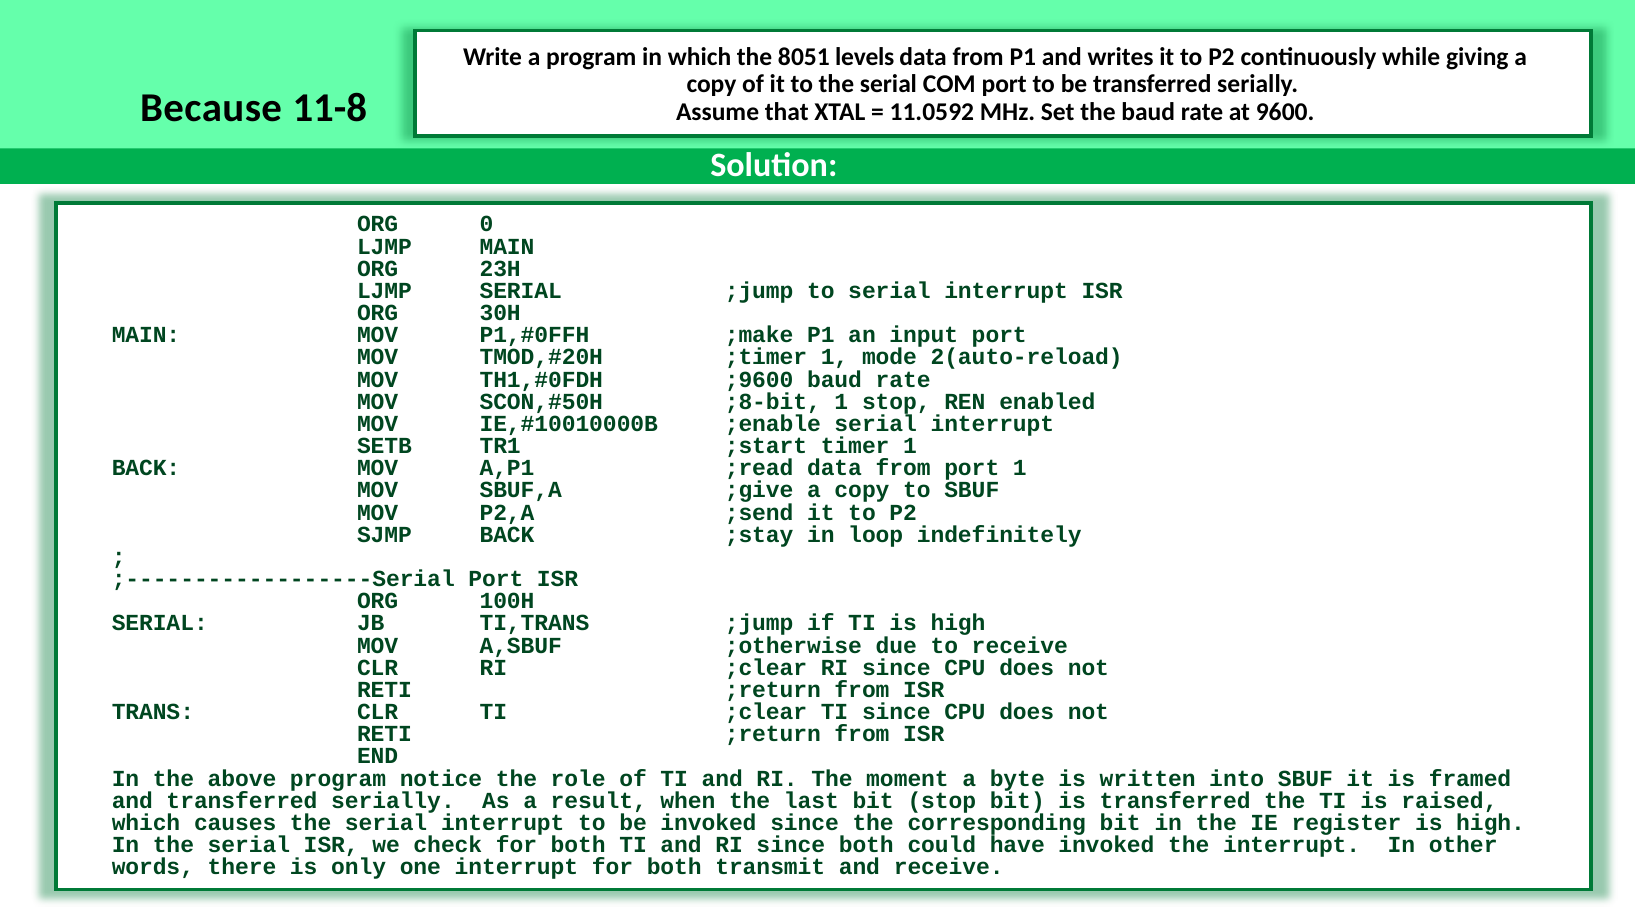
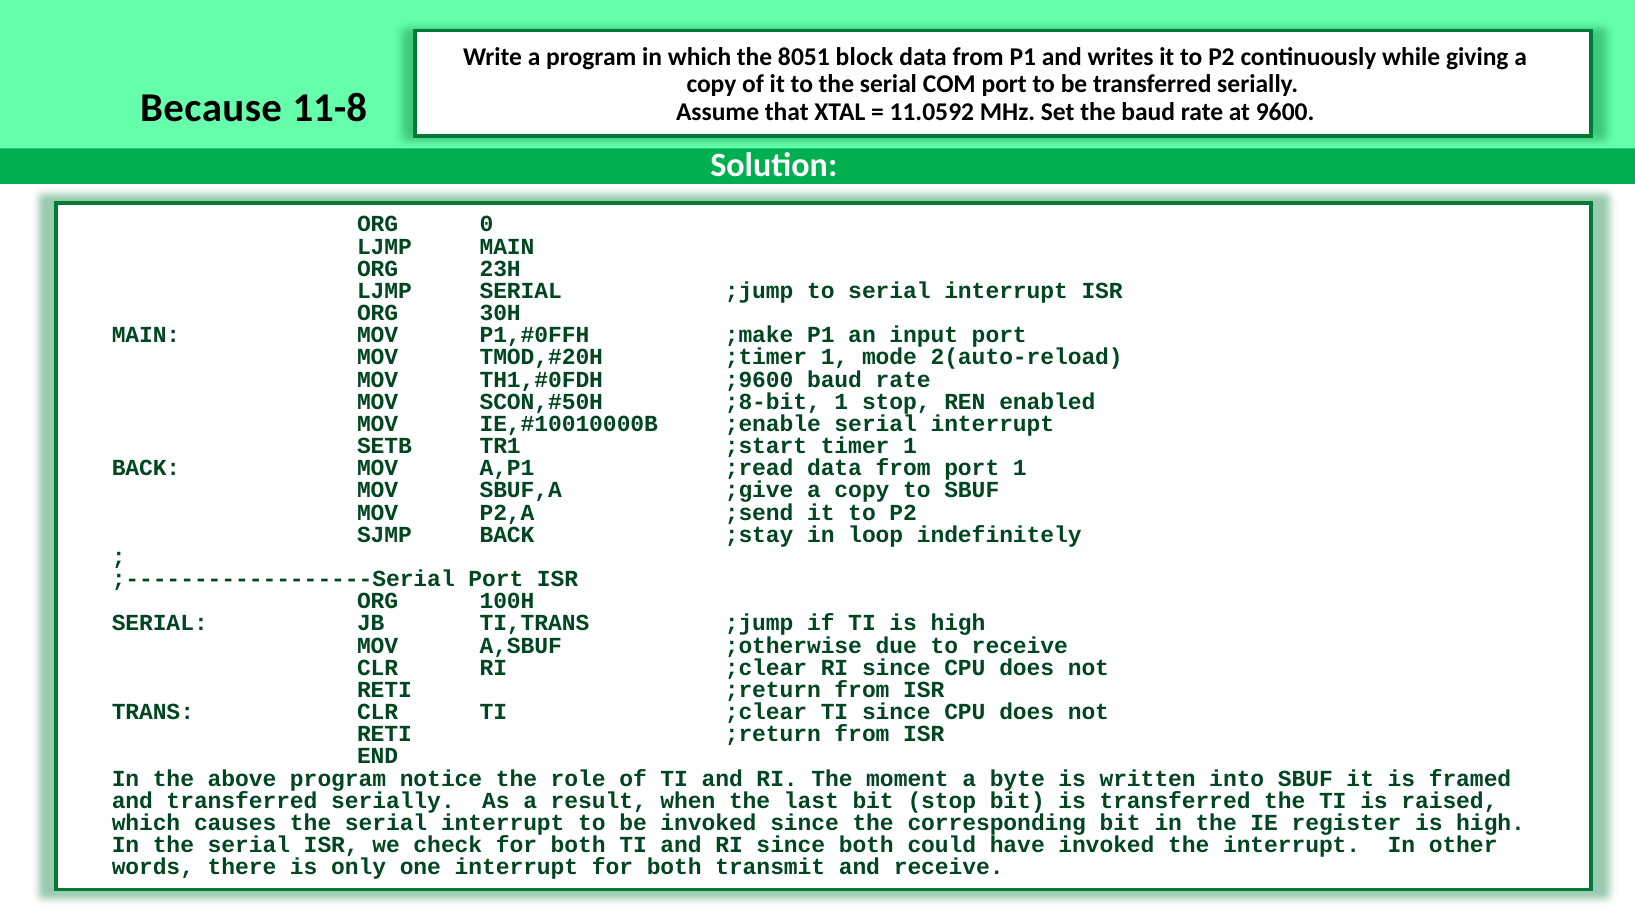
levels: levels -> block
